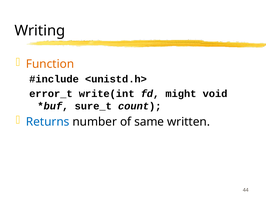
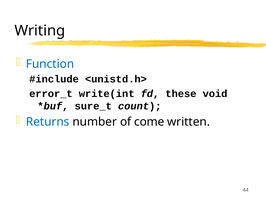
Function colour: orange -> blue
might: might -> these
same: same -> come
